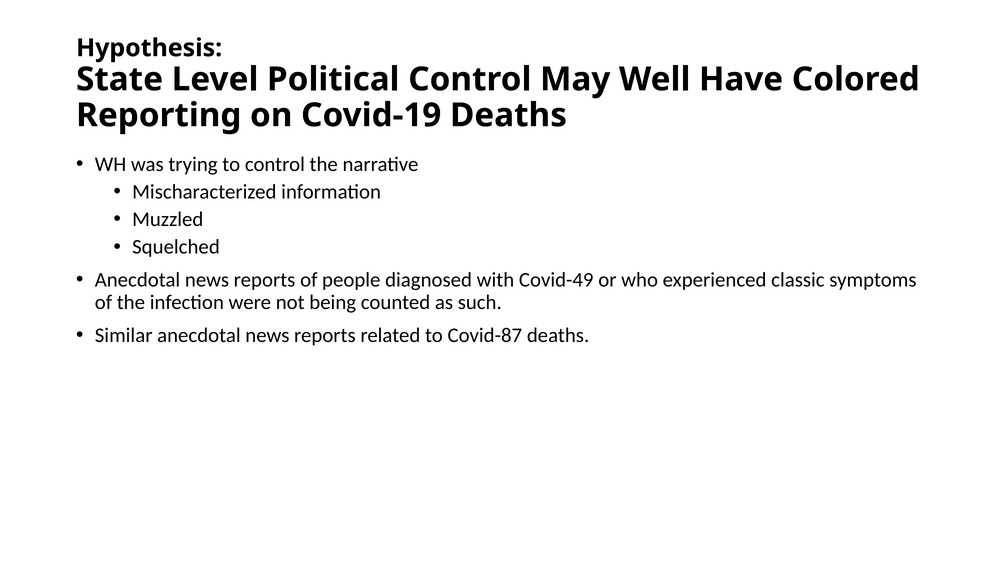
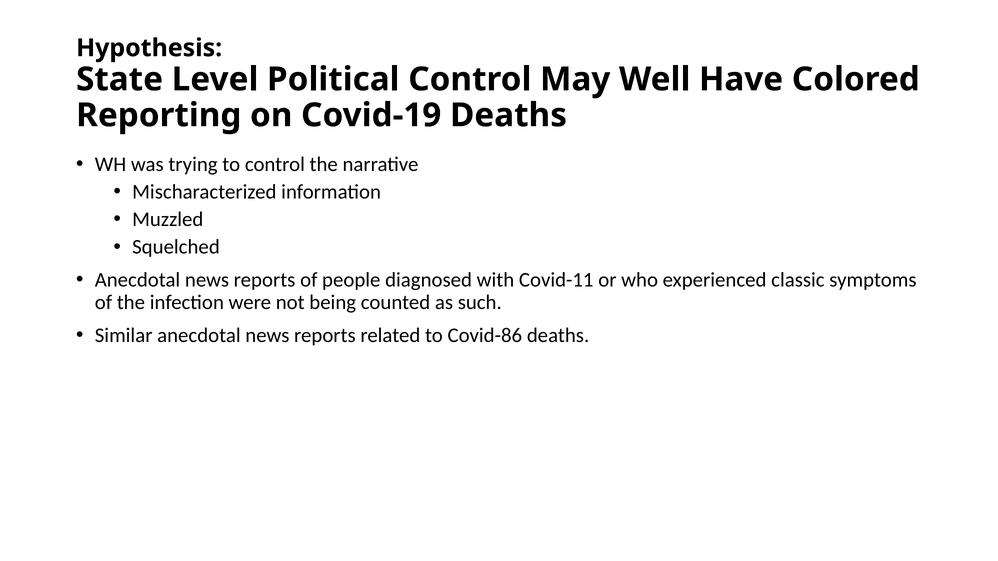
Covid-49: Covid-49 -> Covid-11
Covid-87: Covid-87 -> Covid-86
